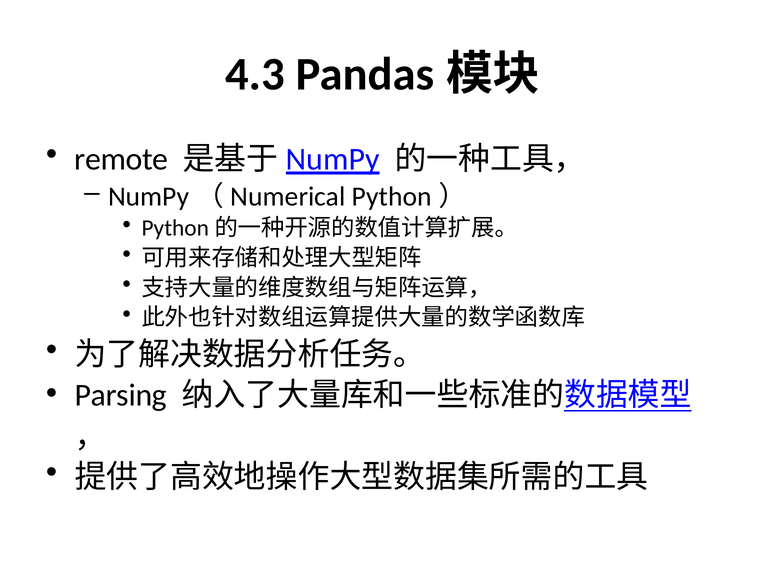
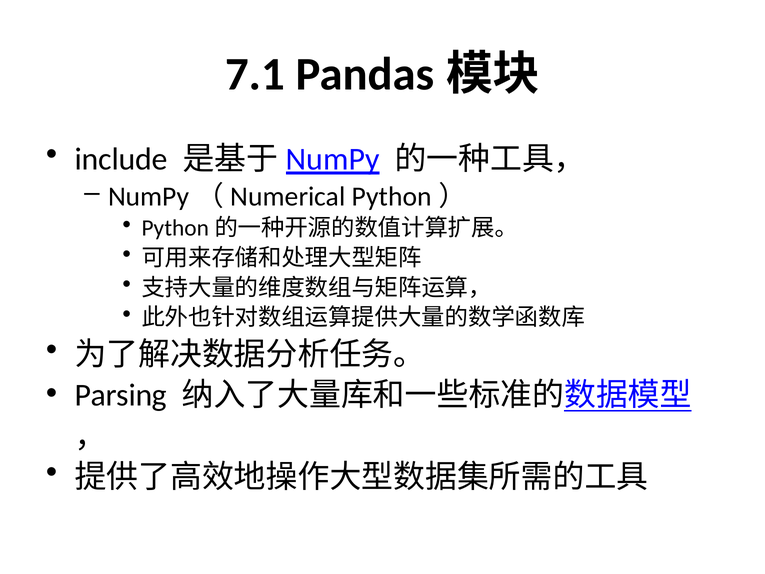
4.3: 4.3 -> 7.1
remote: remote -> include
